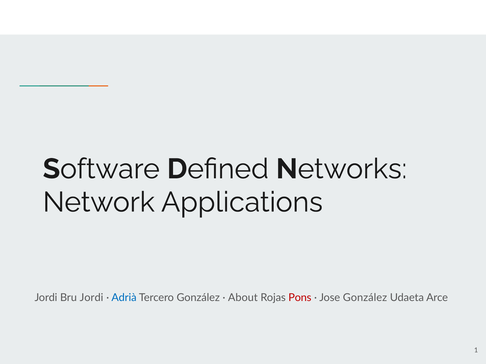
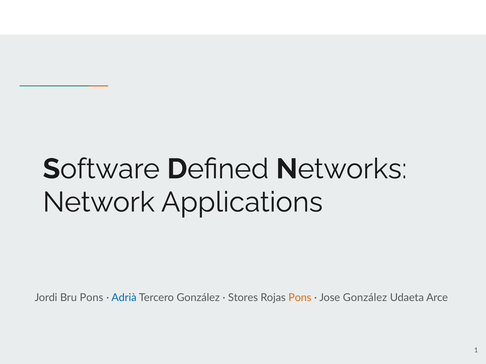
Bru Jordi: Jordi -> Pons
About: About -> Stores
Pons at (300, 298) colour: red -> orange
